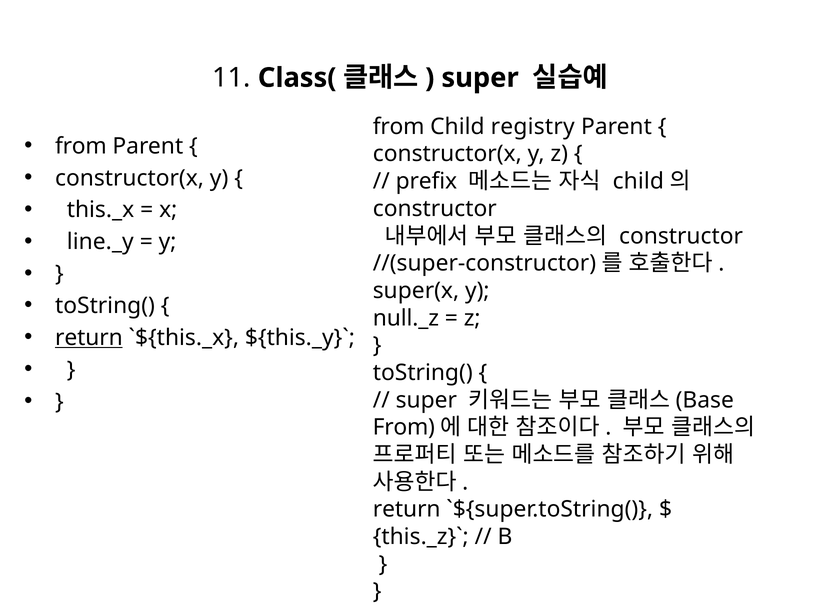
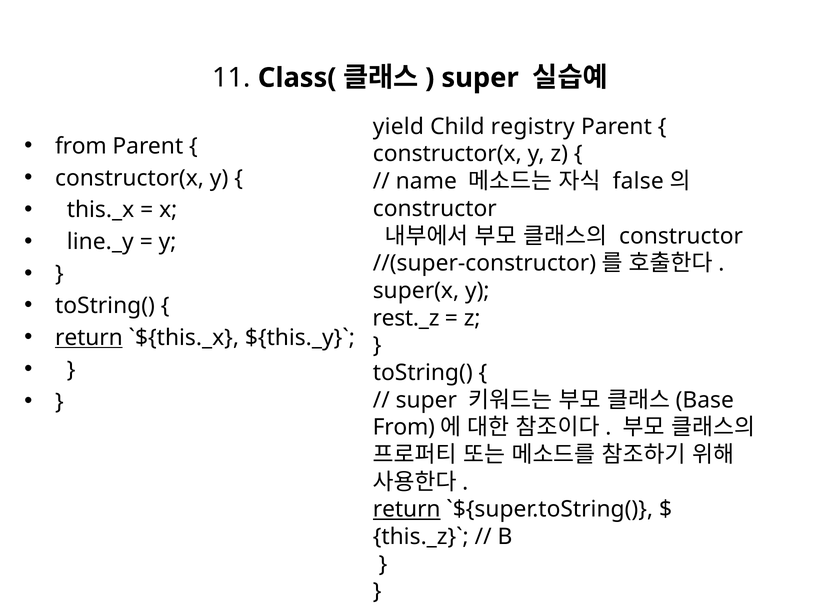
from at (399, 127): from -> yield
prefix: prefix -> name
child at (638, 181): child -> false
null._z: null._z -> rest._z
return at (407, 509) underline: none -> present
